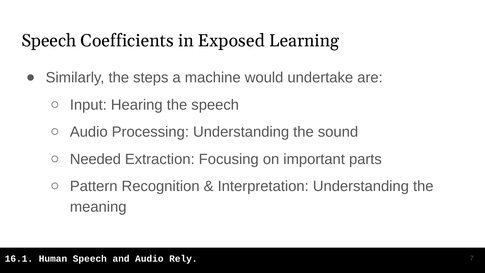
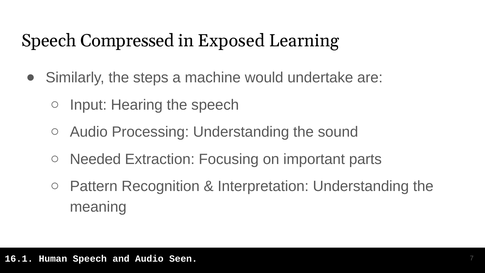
Coefficients: Coefficients -> Compressed
Rely: Rely -> Seen
